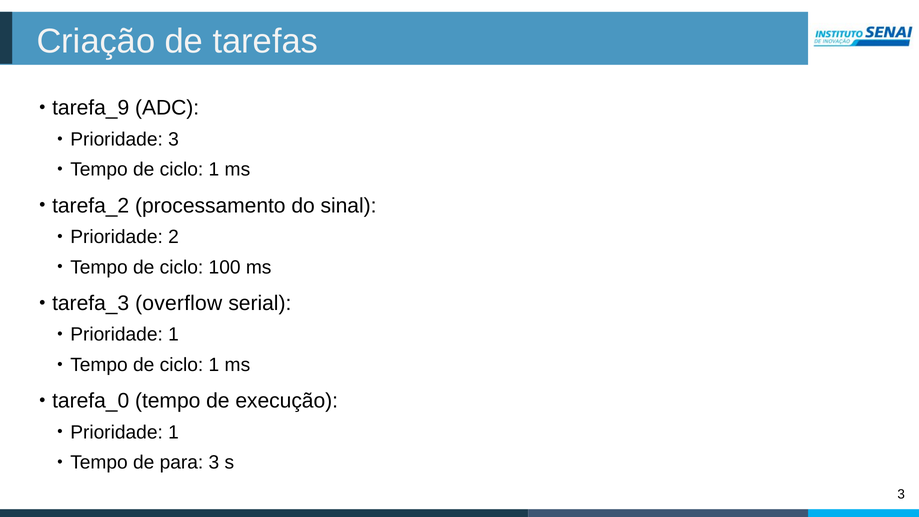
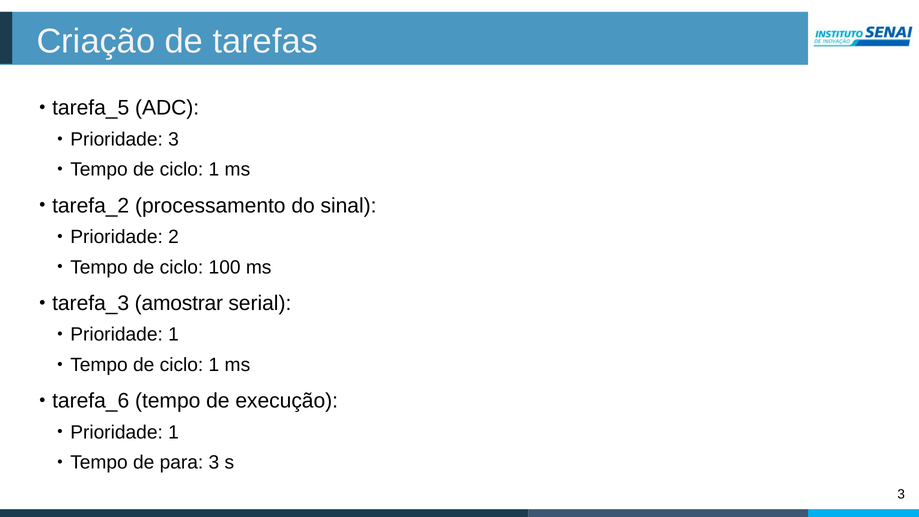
tarefa_9: tarefa_9 -> tarefa_5
overflow: overflow -> amostrar
tarefa_0: tarefa_0 -> tarefa_6
